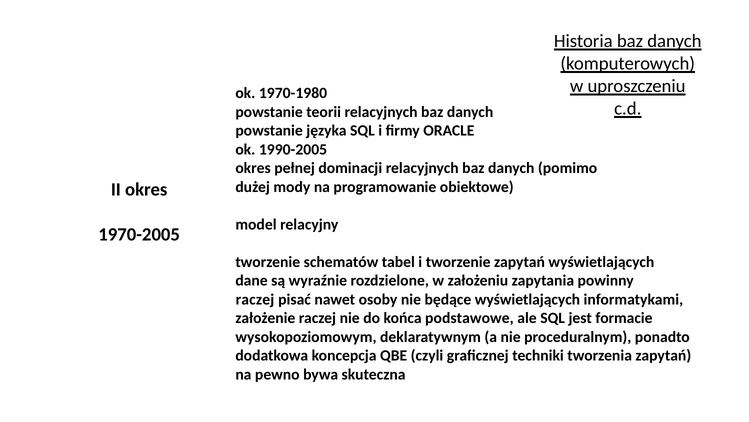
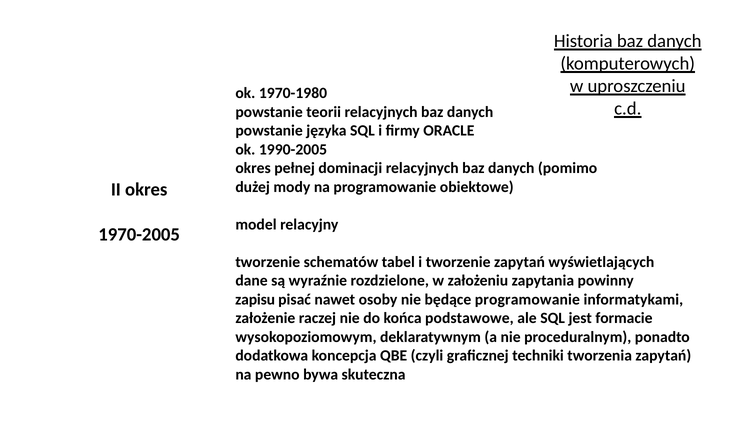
raczej at (255, 299): raczej -> zapisu
będące wyświetlających: wyświetlających -> programowanie
